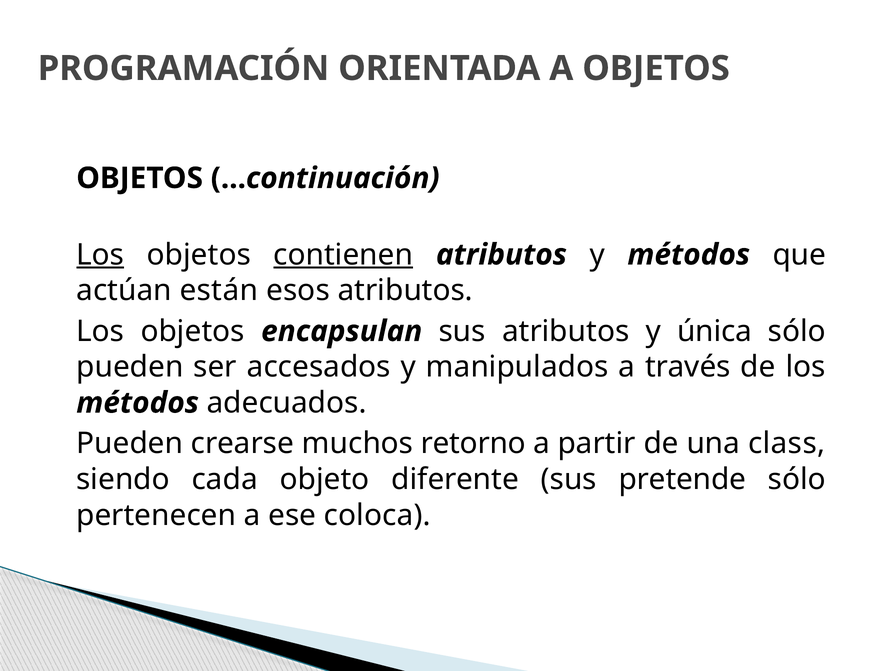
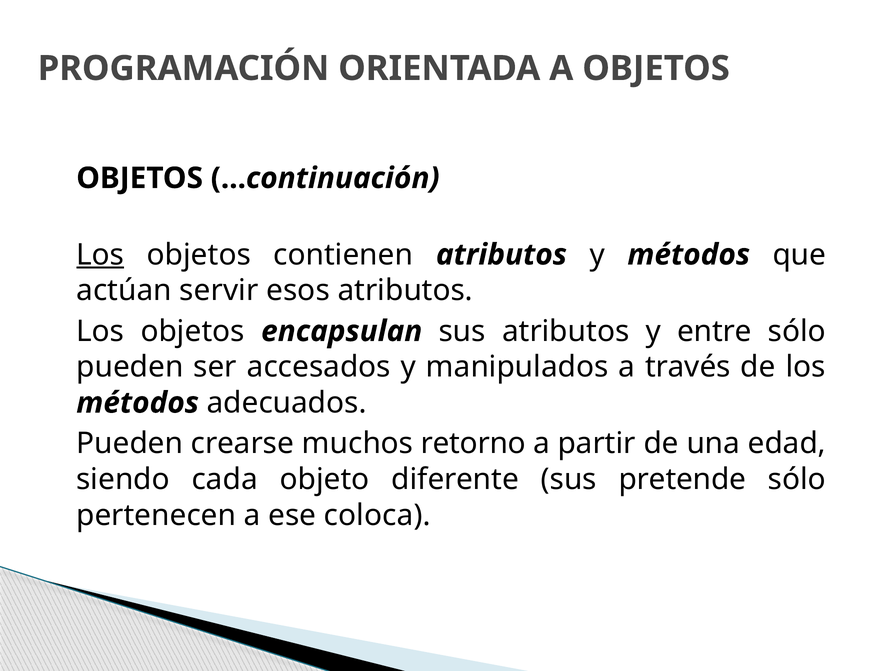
contienen underline: present -> none
están: están -> servir
única: única -> entre
class: class -> edad
